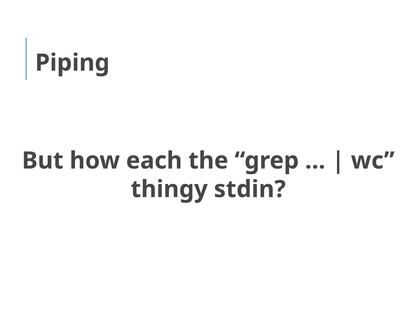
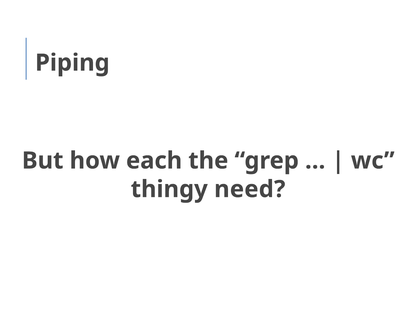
stdin: stdin -> need
